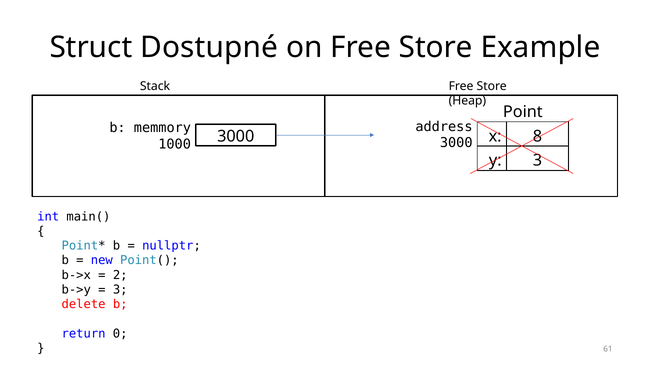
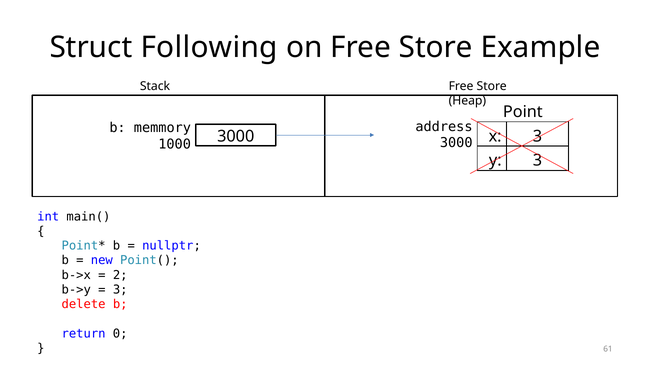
Dostupné: Dostupné -> Following
x 8: 8 -> 3
